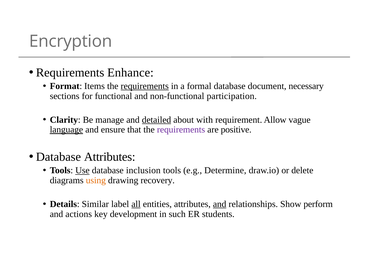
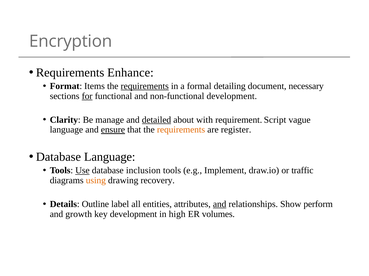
formal database: database -> detailing
for underline: none -> present
non-functional participation: participation -> development
Allow: Allow -> Script
language at (66, 130) underline: present -> none
ensure underline: none -> present
requirements at (181, 130) colour: purple -> orange
positive: positive -> register
Database Attributes: Attributes -> Language
Determine: Determine -> Implement
delete: delete -> traffic
Similar: Similar -> Outline
all underline: present -> none
actions: actions -> growth
such: such -> high
students: students -> volumes
